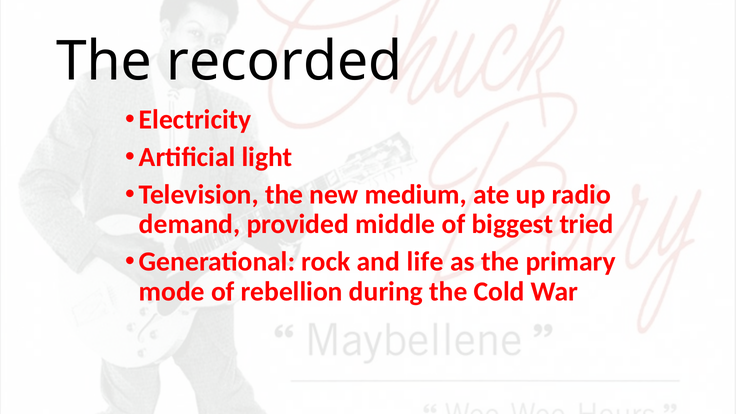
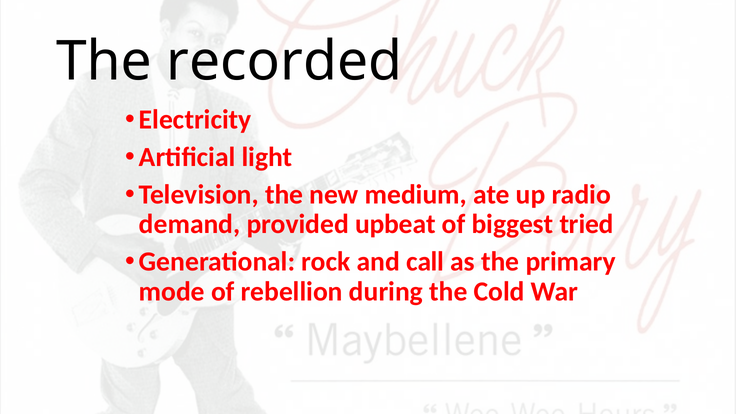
middle: middle -> upbeat
life: life -> call
